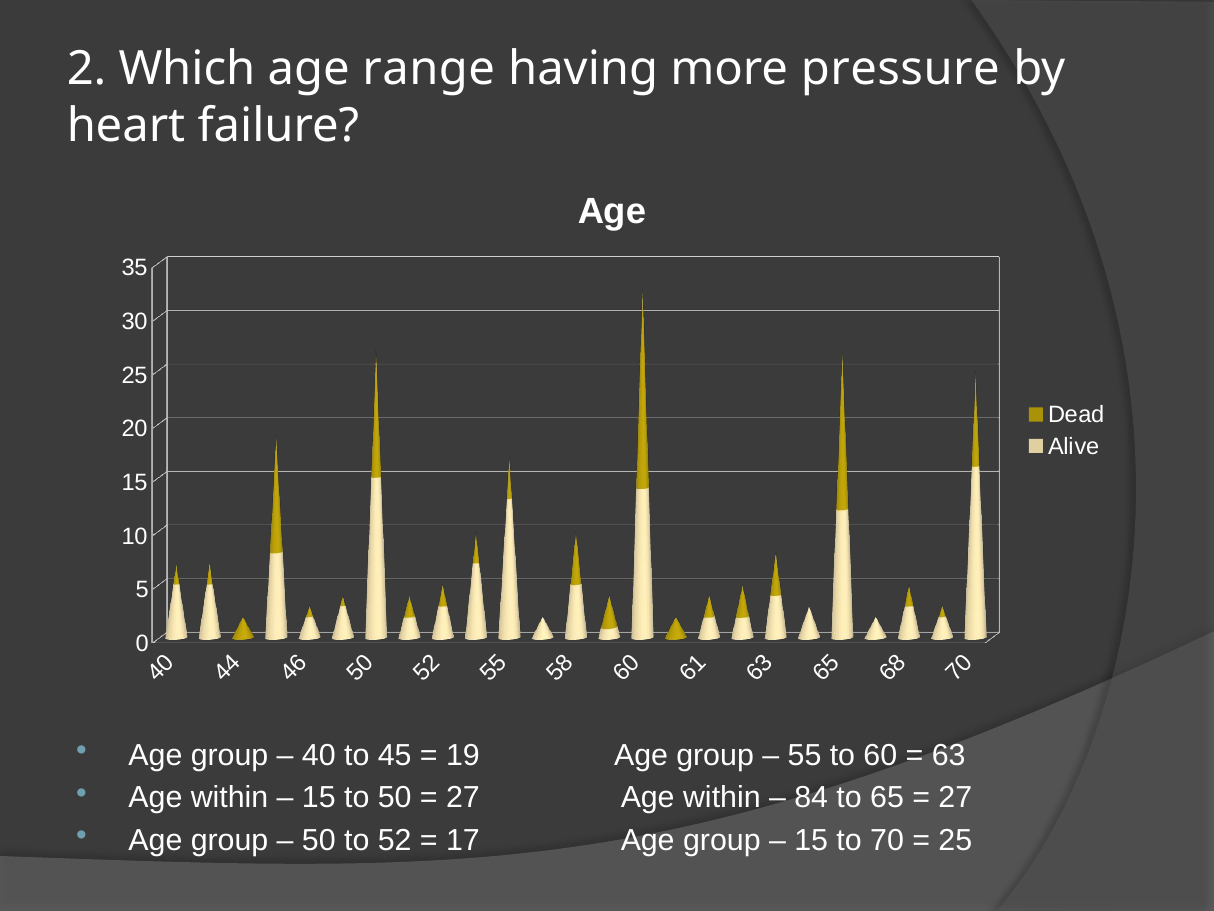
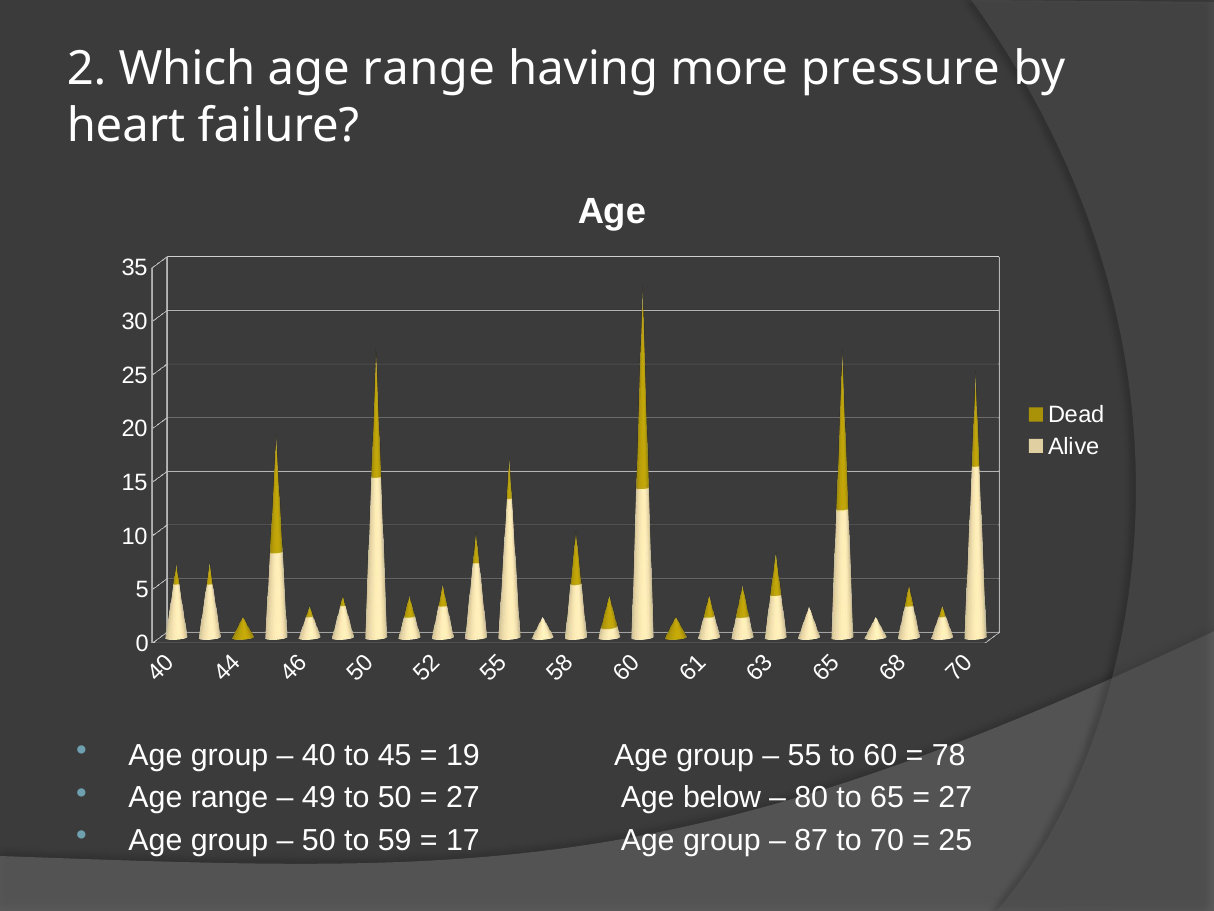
63: 63 -> 78
within at (230, 797): within -> range
15 at (319, 797): 15 -> 49
27 Age within: within -> below
84: 84 -> 80
52: 52 -> 59
15 at (811, 840): 15 -> 87
